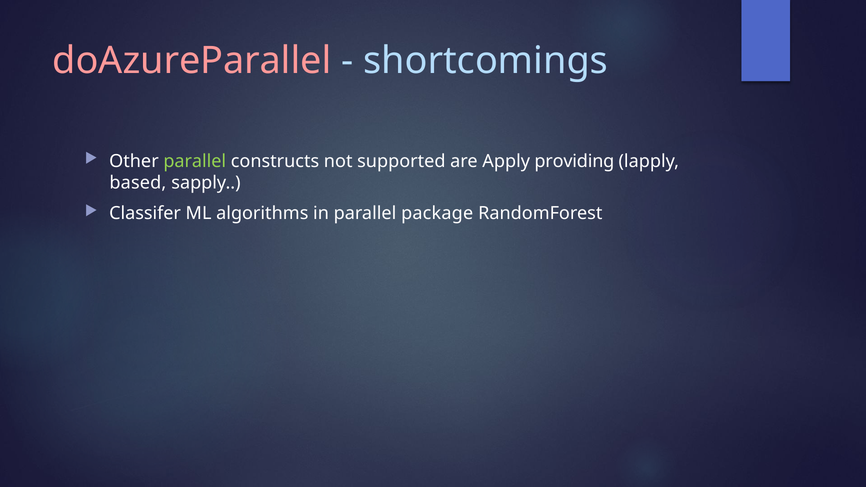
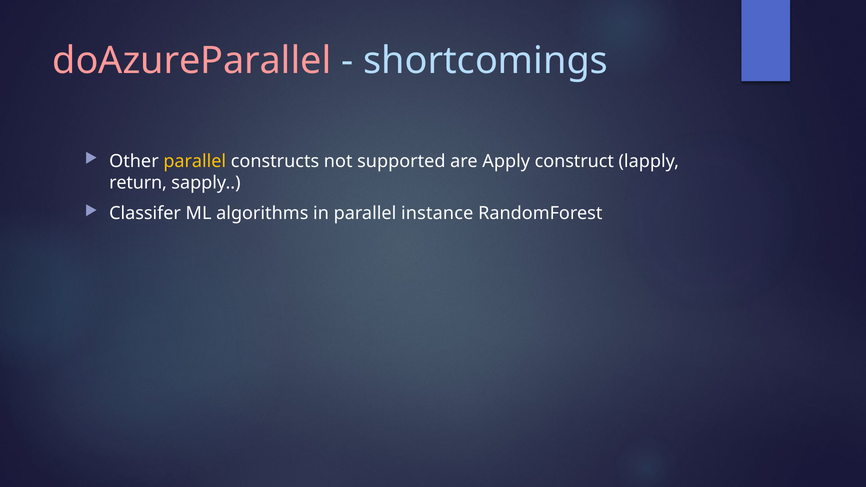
parallel at (195, 161) colour: light green -> yellow
providing: providing -> construct
based: based -> return
package: package -> instance
